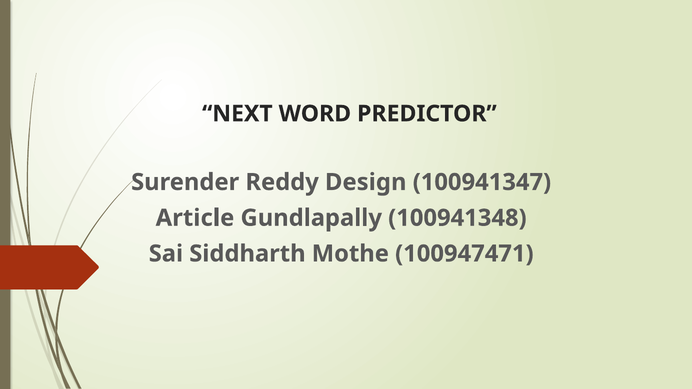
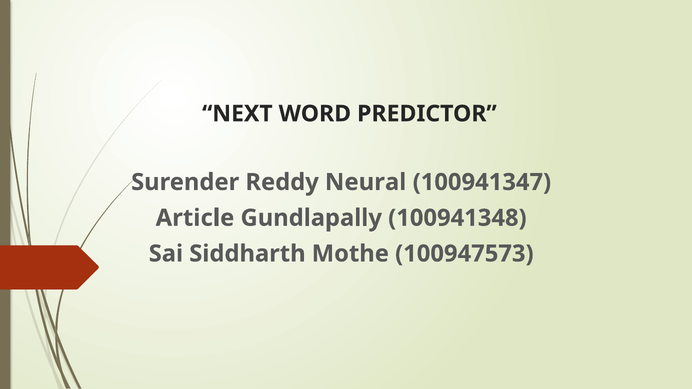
Design: Design -> Neural
100947471: 100947471 -> 100947573
